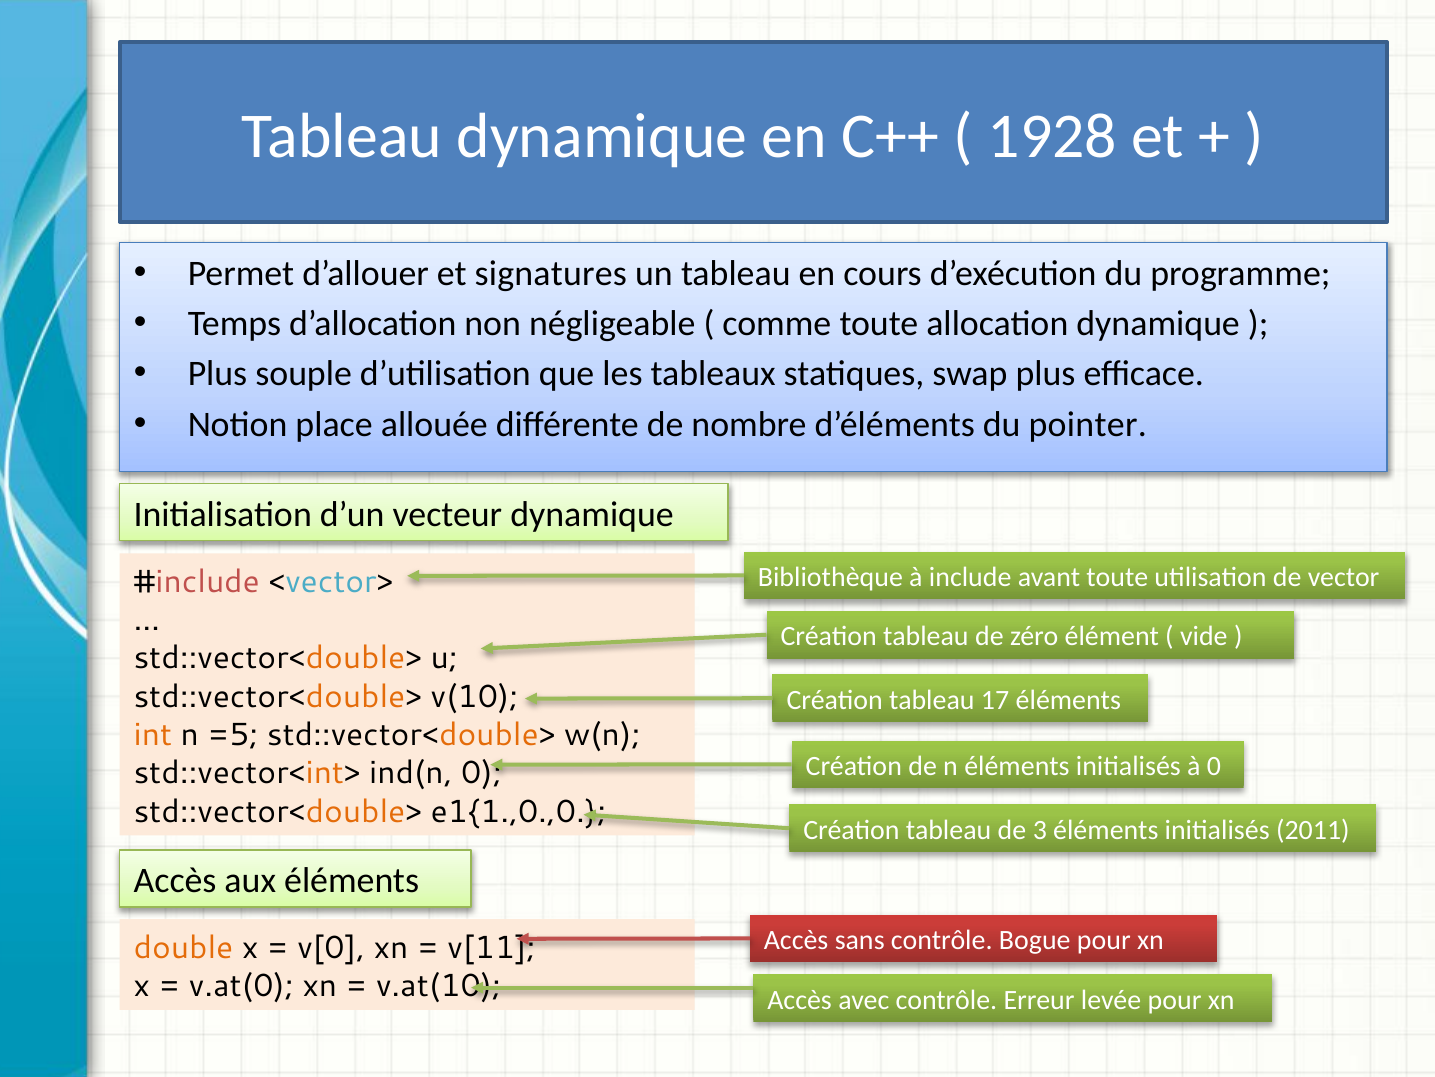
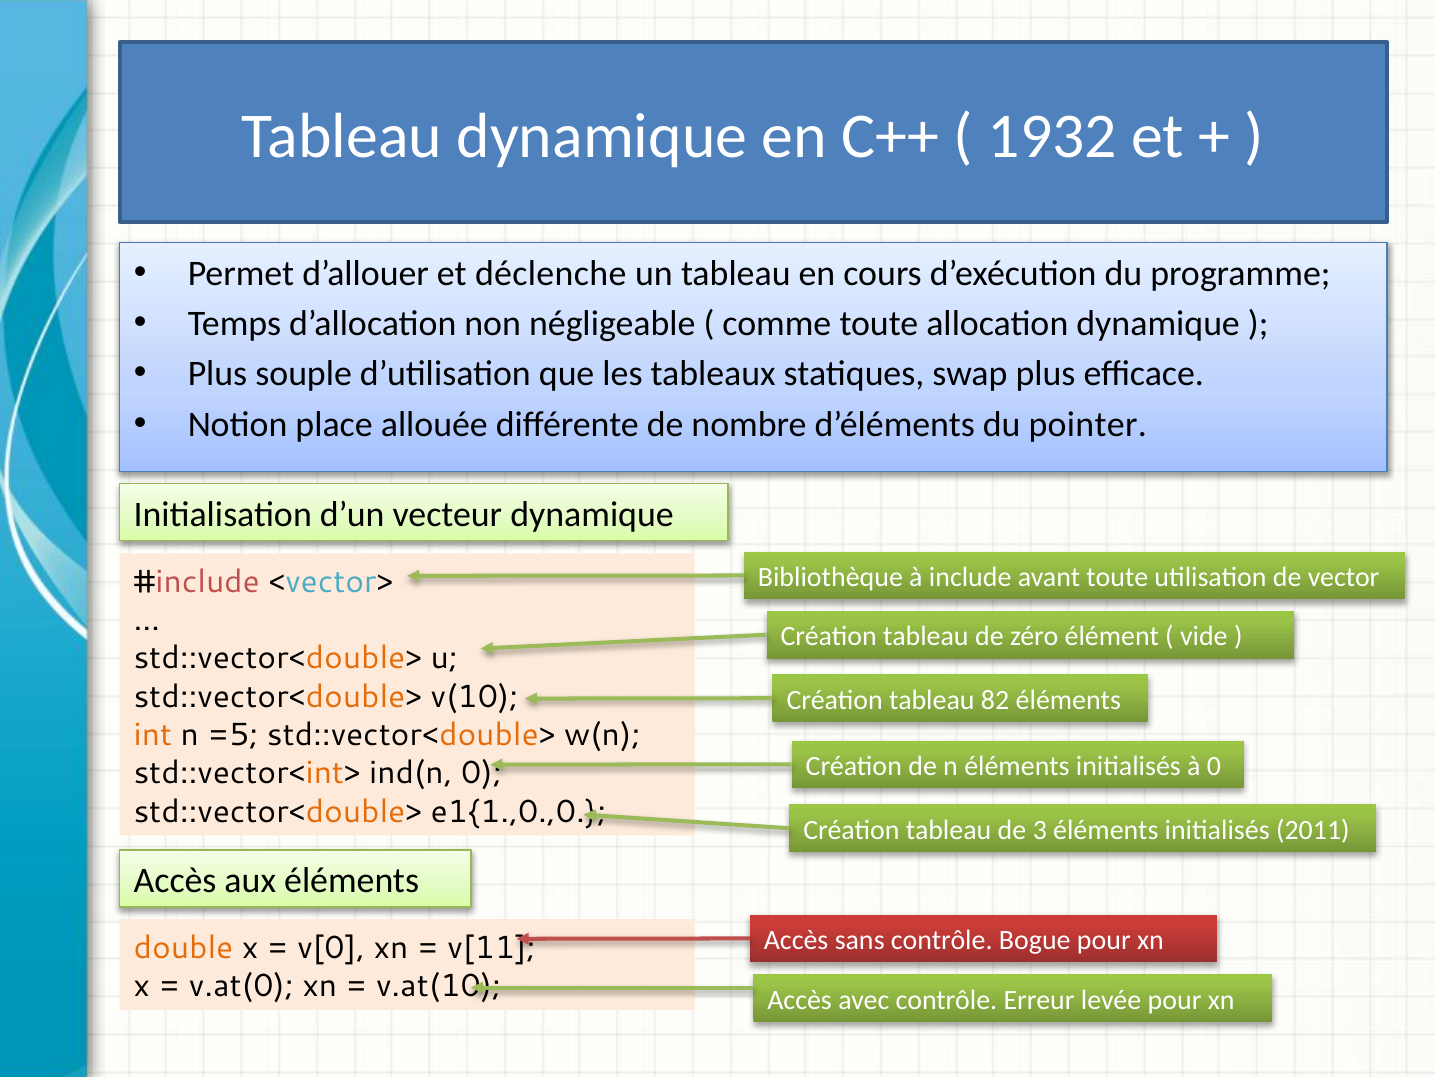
1928: 1928 -> 1932
signatures: signatures -> déclenche
17: 17 -> 82
